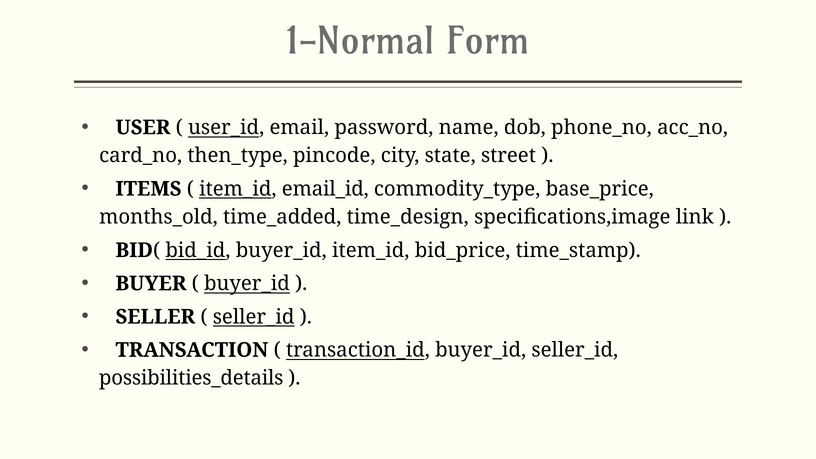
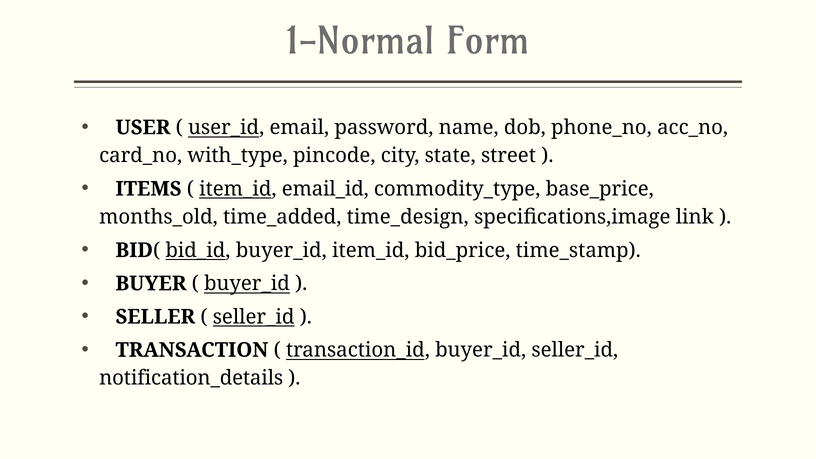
then_type: then_type -> with_type
possibilities_details: possibilities_details -> notification_details
